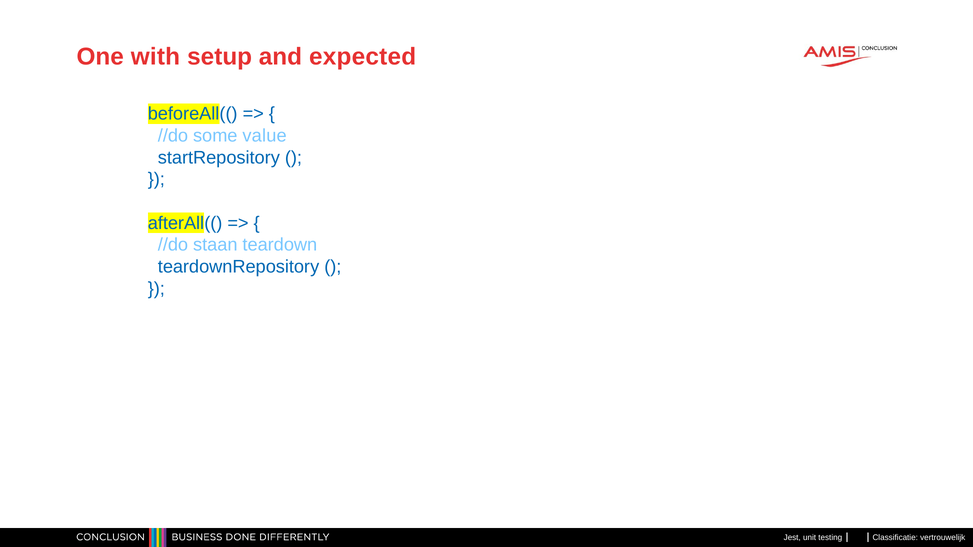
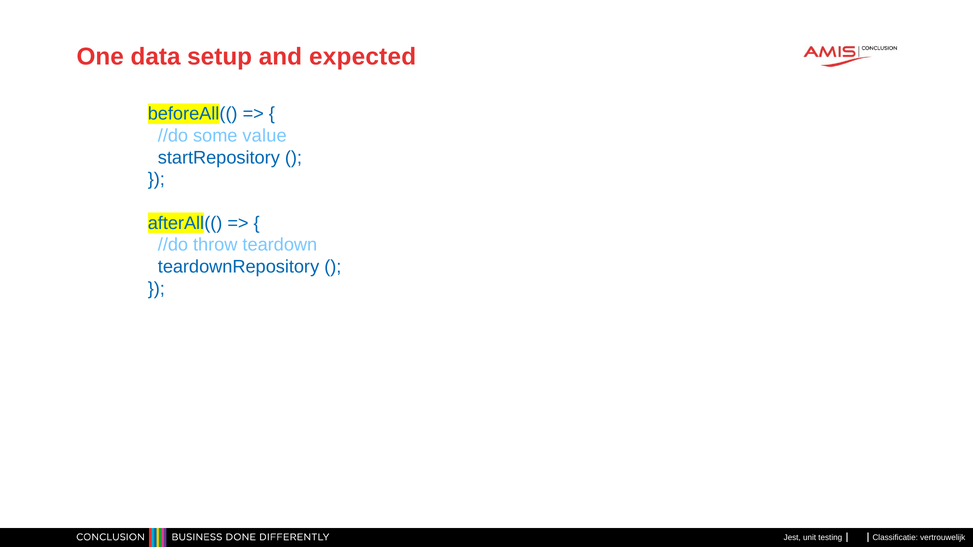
with: with -> data
staan: staan -> throw
